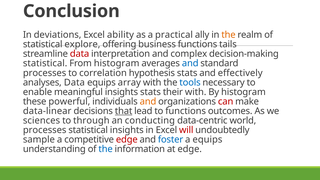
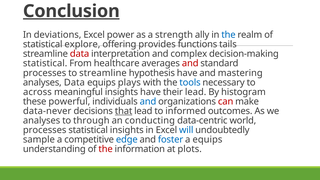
Conclusion underline: none -> present
ability: ability -> power
practical: practical -> strength
the at (229, 35) colour: orange -> blue
business: business -> provides
From histogram: histogram -> healthcare
and at (190, 63) colour: blue -> red
to correlation: correlation -> streamline
hypothesis stats: stats -> have
effectively: effectively -> mastering
array: array -> plays
enable: enable -> across
insights stats: stats -> have
their with: with -> lead
and at (148, 101) colour: orange -> blue
data-linear: data-linear -> data-never
to functions: functions -> informed
sciences at (42, 121): sciences -> analyses
will colour: red -> blue
edge at (127, 140) colour: red -> blue
the at (106, 149) colour: blue -> red
at edge: edge -> plots
